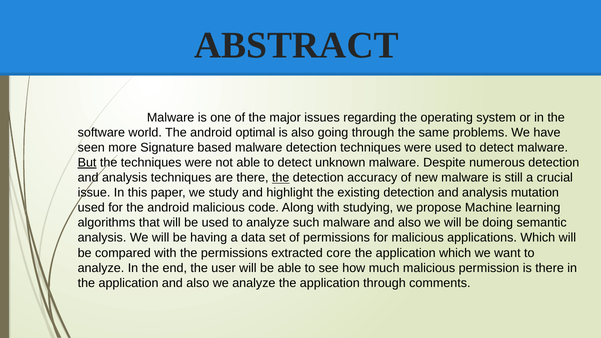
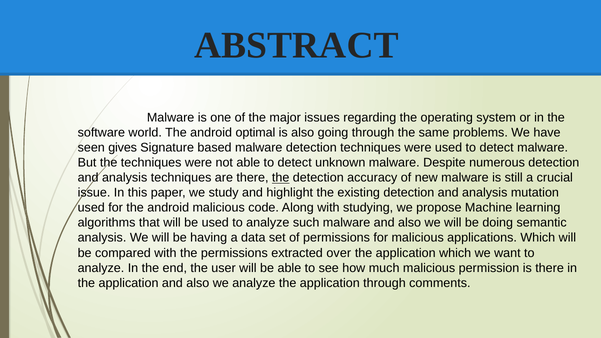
more: more -> gives
But underline: present -> none
core: core -> over
